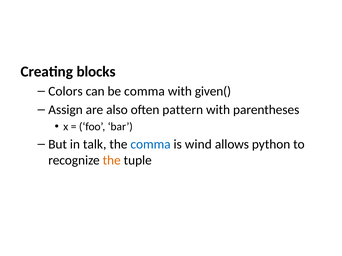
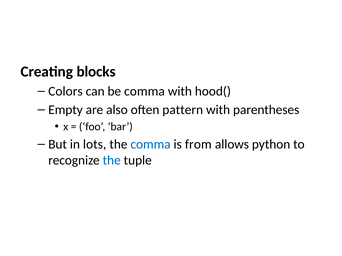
given(: given( -> hood(
Assign: Assign -> Empty
talk: talk -> lots
wind: wind -> from
the at (112, 161) colour: orange -> blue
